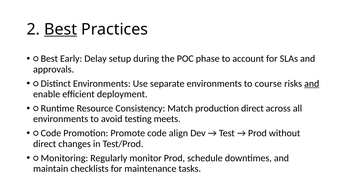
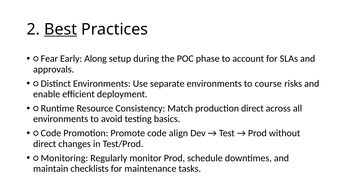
Best at (49, 59): Best -> Fear
Delay: Delay -> Along
and at (312, 84) underline: present -> none
meets: meets -> basics
